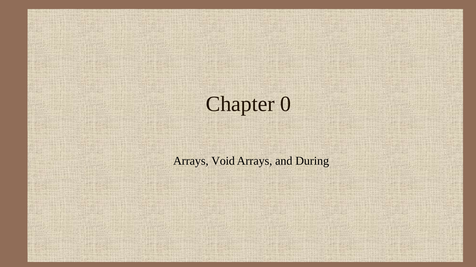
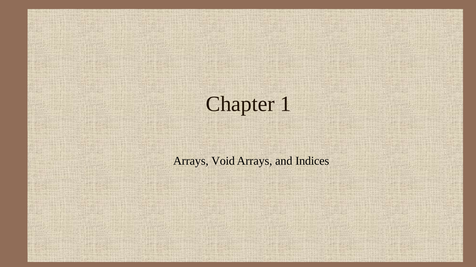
0: 0 -> 1
During: During -> Indices
